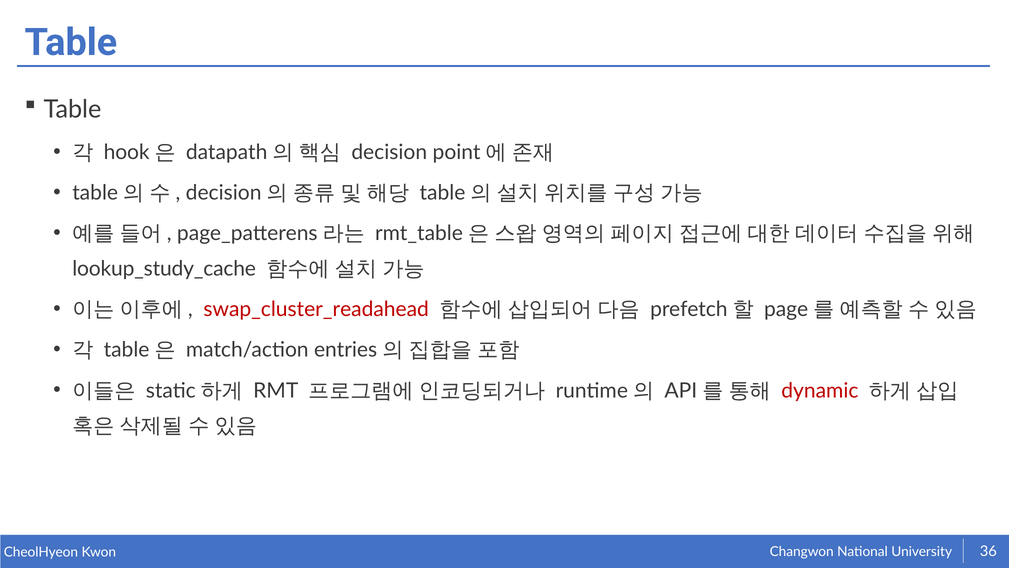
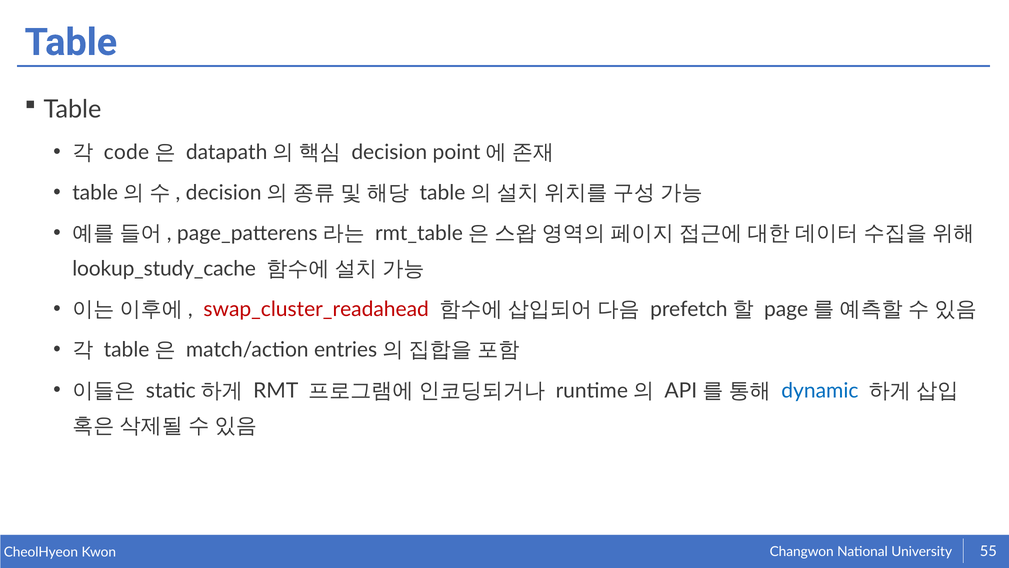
hook: hook -> code
dynamic colour: red -> blue
36: 36 -> 55
